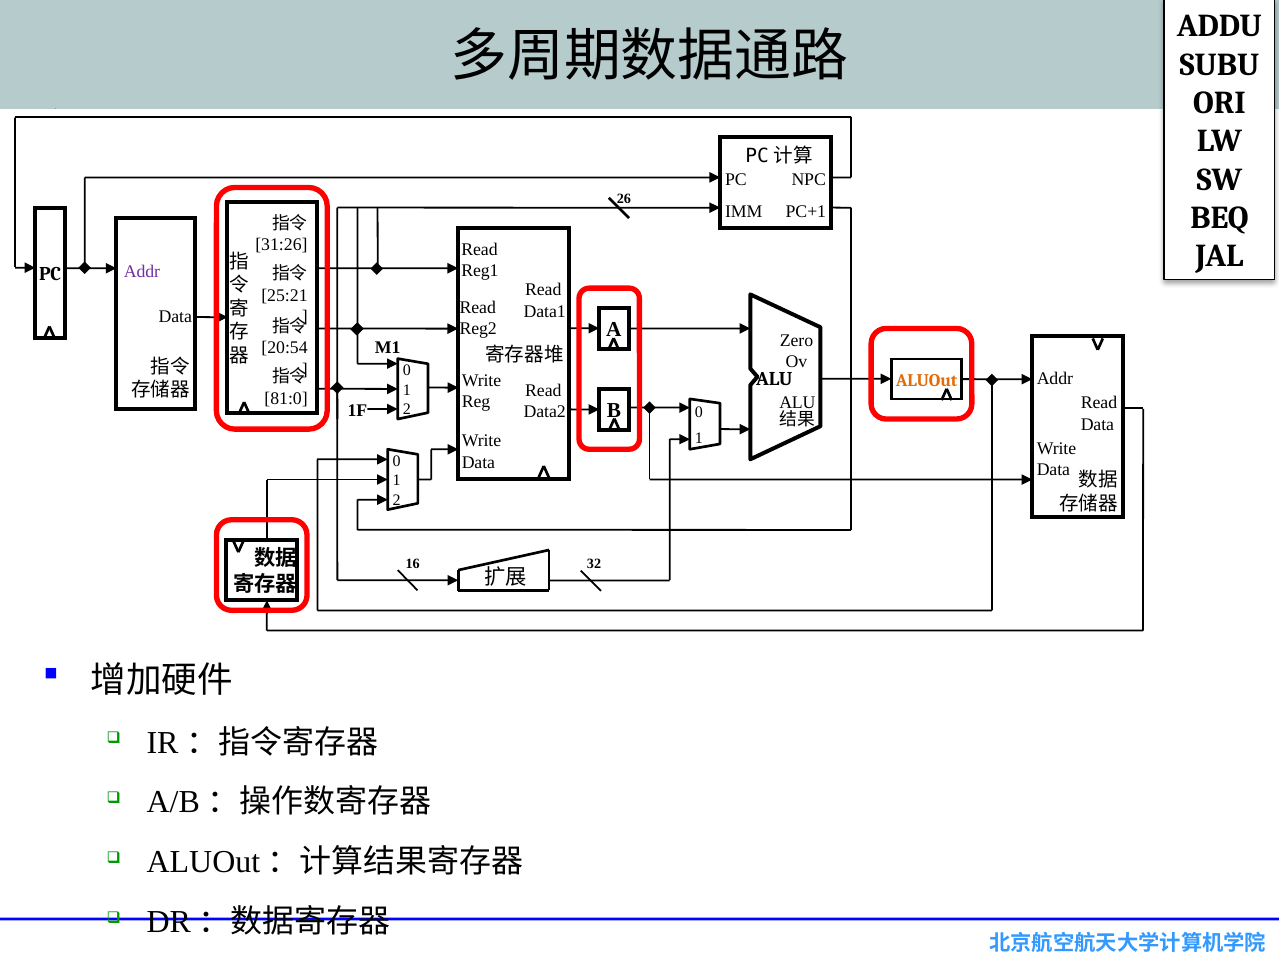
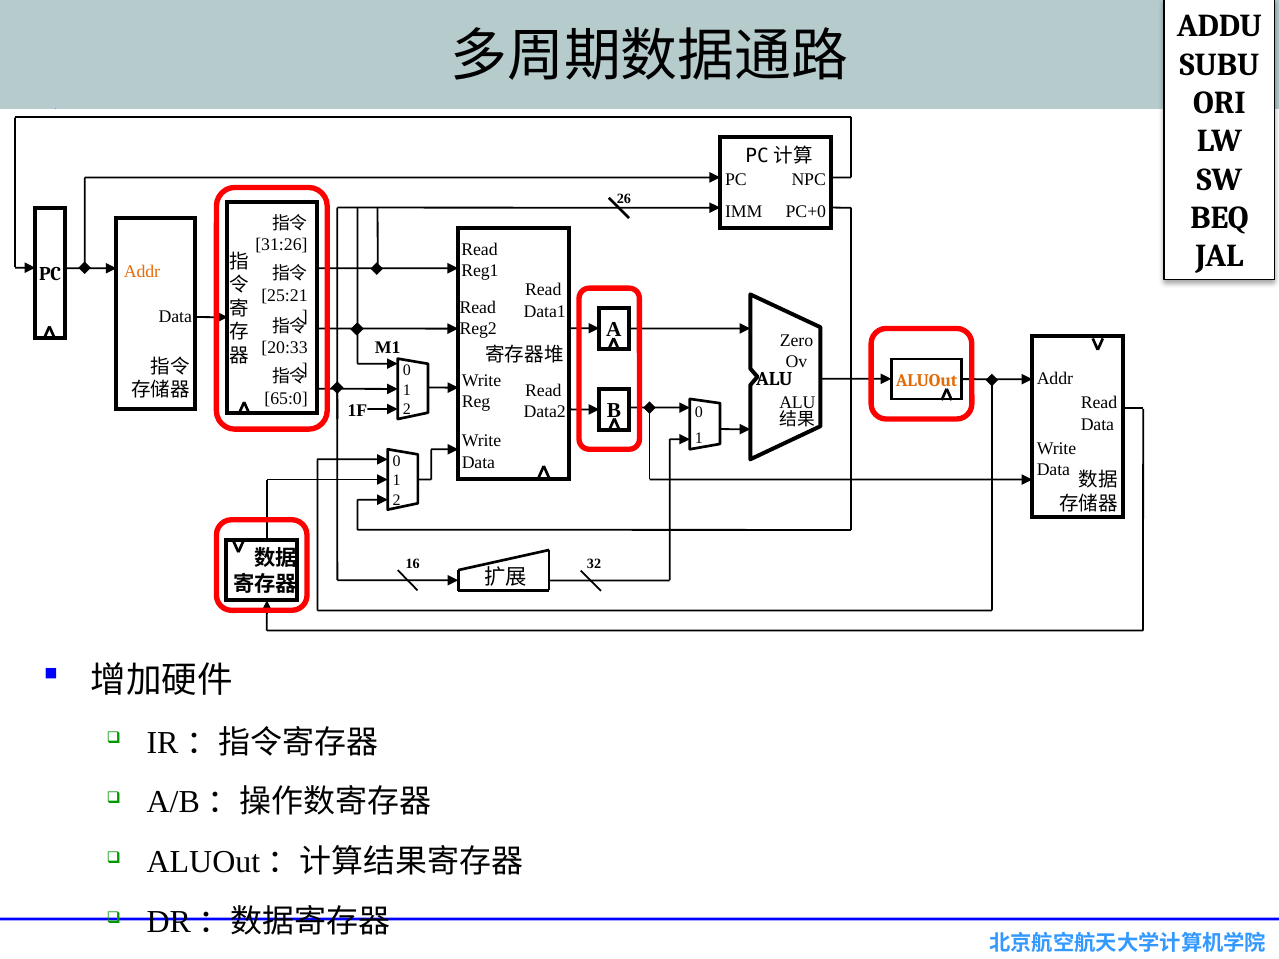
PC+1: PC+1 -> PC+0
Addr at (142, 272) colour: purple -> orange
20:54: 20:54 -> 20:33
81:0: 81:0 -> 65:0
